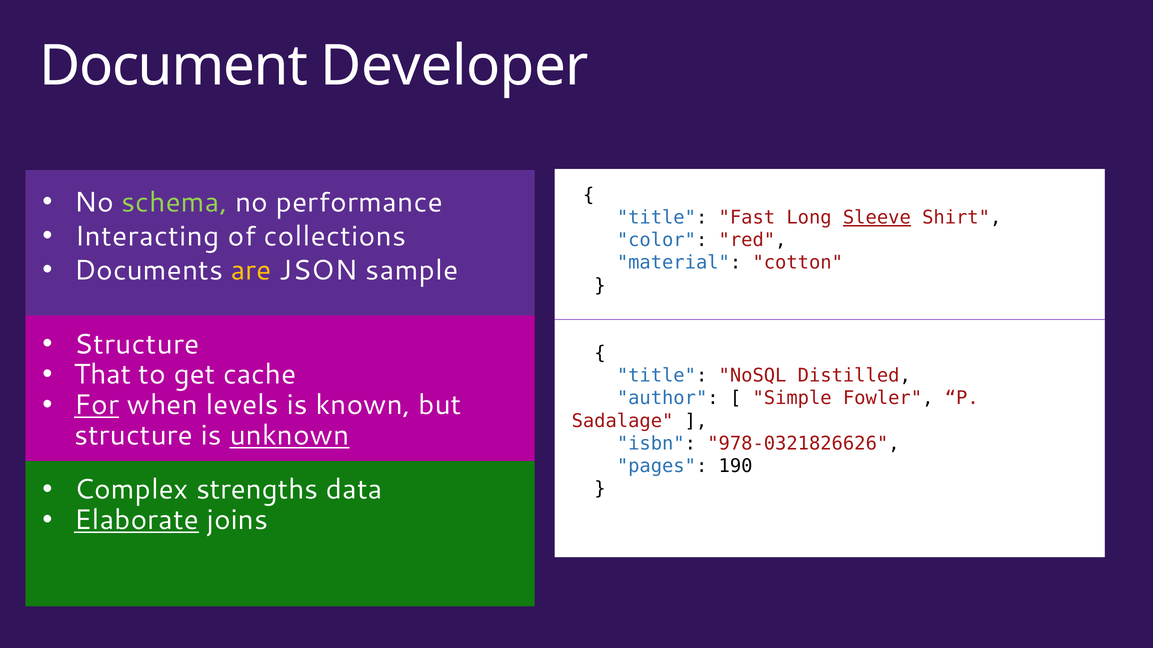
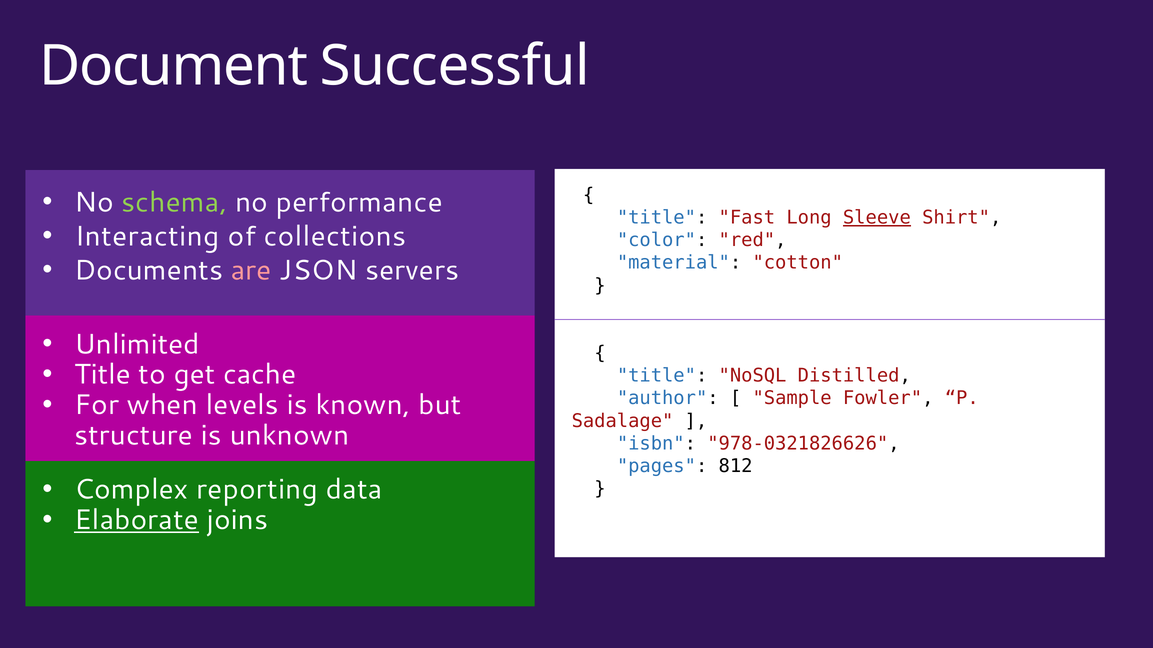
Developer: Developer -> Successful
are colour: yellow -> pink
sample: sample -> servers
Structure at (137, 344): Structure -> Unlimited
That at (103, 375): That -> Title
Simple: Simple -> Sample
For underline: present -> none
unknown underline: present -> none
190: 190 -> 812
strengths: strengths -> reporting
